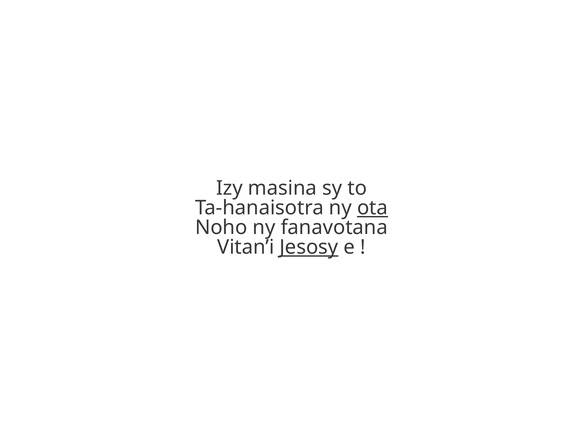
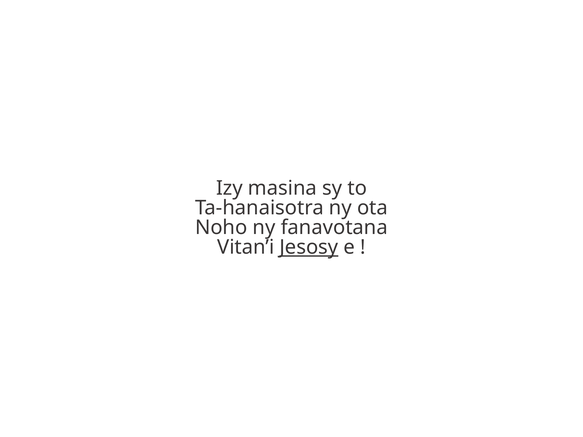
ota underline: present -> none
